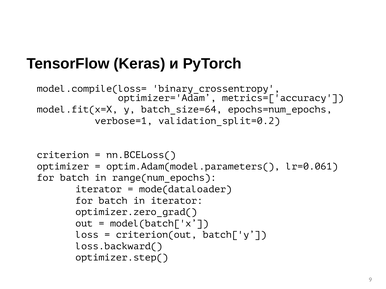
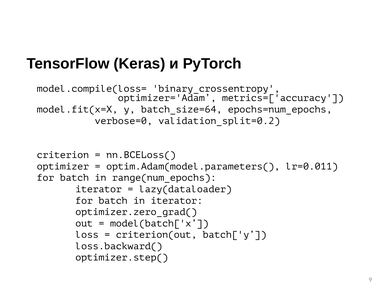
verbose=1: verbose=1 -> verbose=0
lr=0.061: lr=0.061 -> lr=0.011
mode(dataloader: mode(dataloader -> lazy(dataloader
